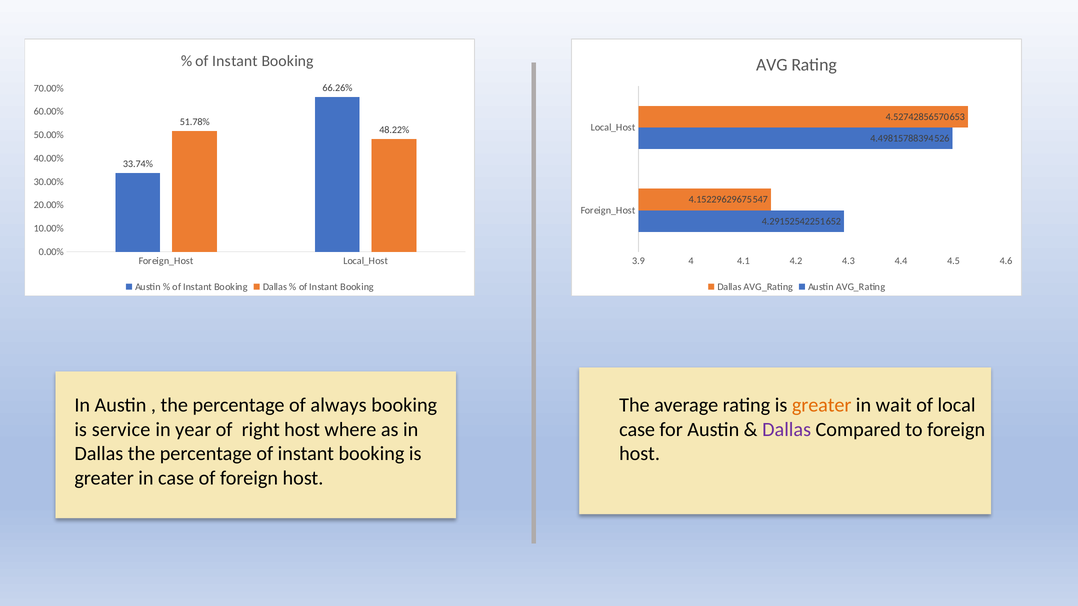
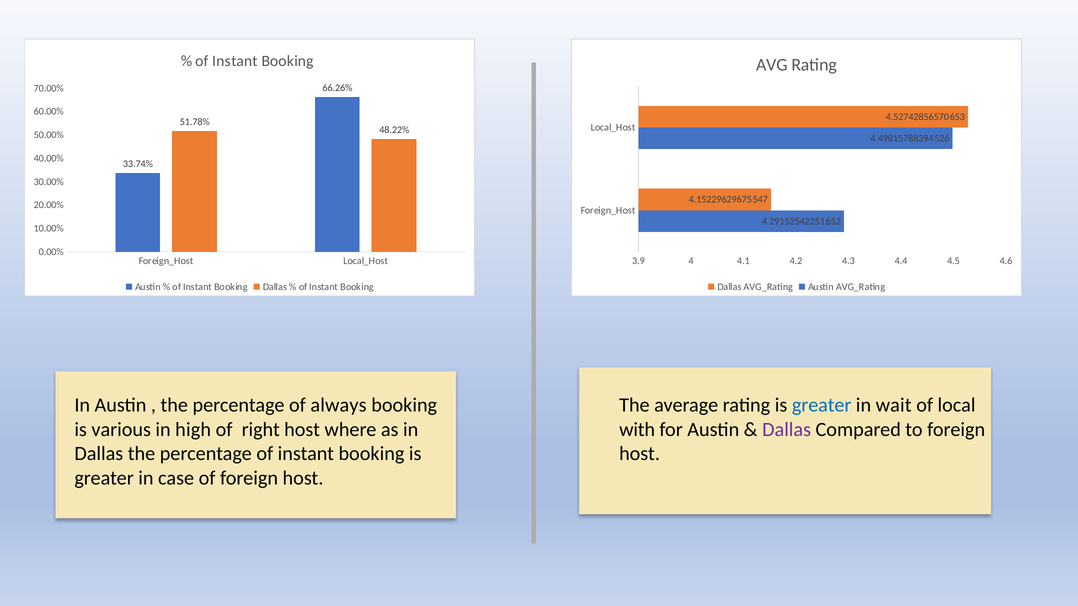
greater at (822, 405) colour: orange -> blue
service: service -> various
year: year -> high
case at (637, 430): case -> with
